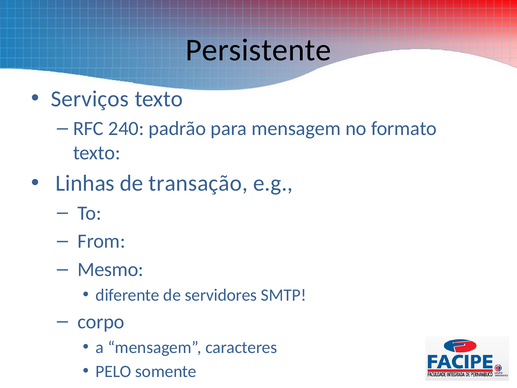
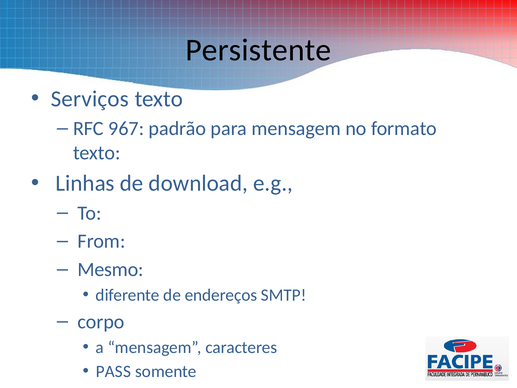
240: 240 -> 967
transação: transação -> download
servidores: servidores -> endereços
PELO: PELO -> PASS
